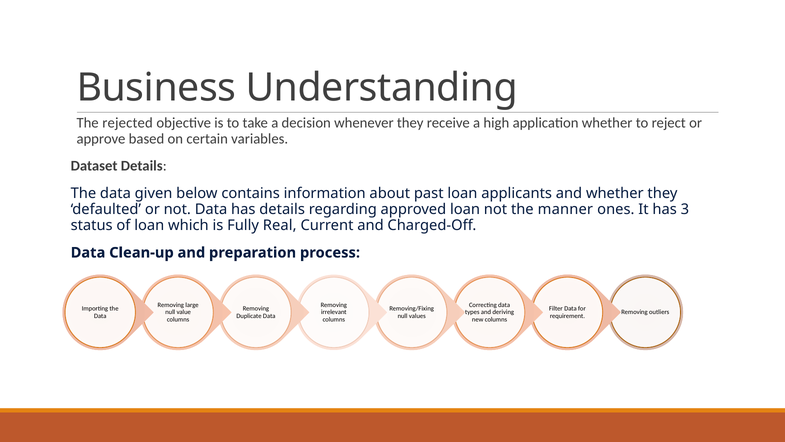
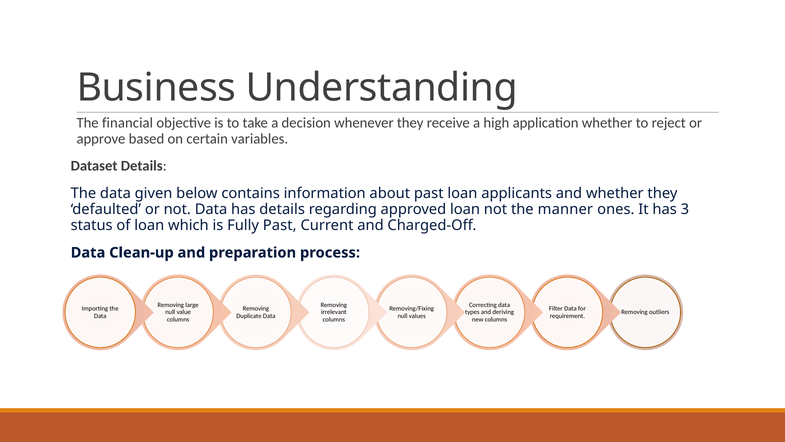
rejected: rejected -> financial
Fully Real: Real -> Past
